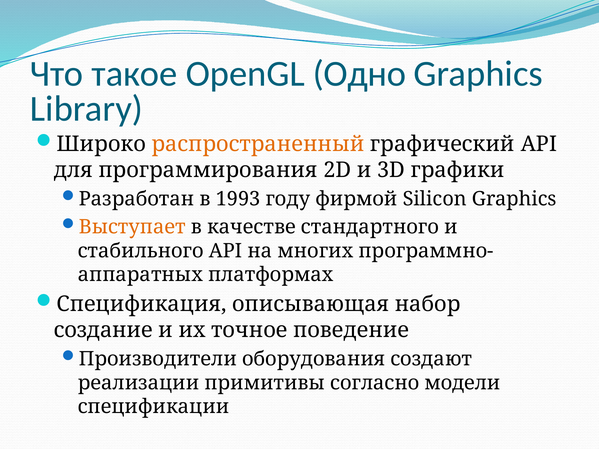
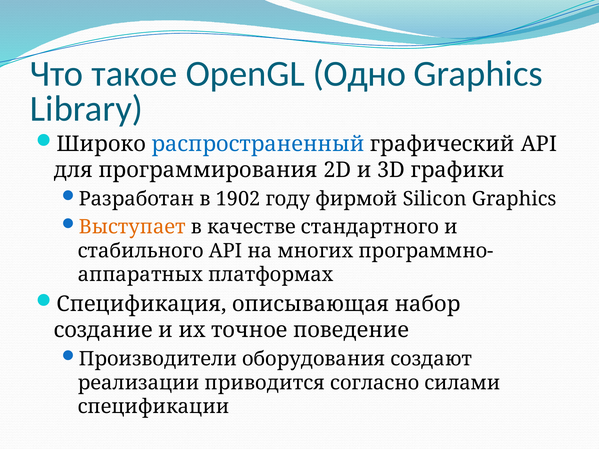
распространенный colour: orange -> blue
1993: 1993 -> 1902
примитивы: примитивы -> приводится
модели: модели -> силами
